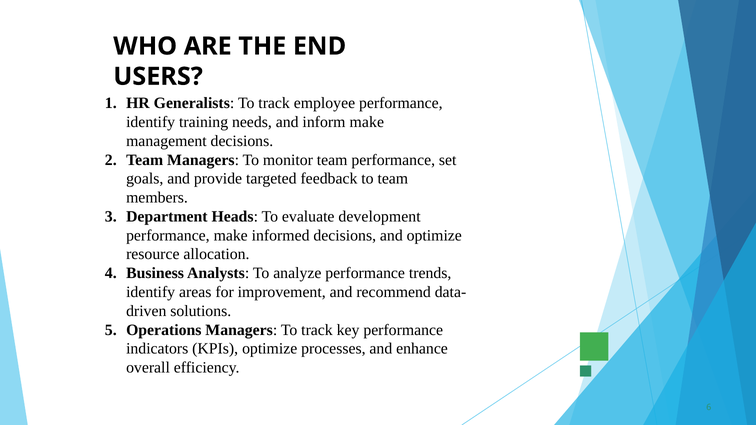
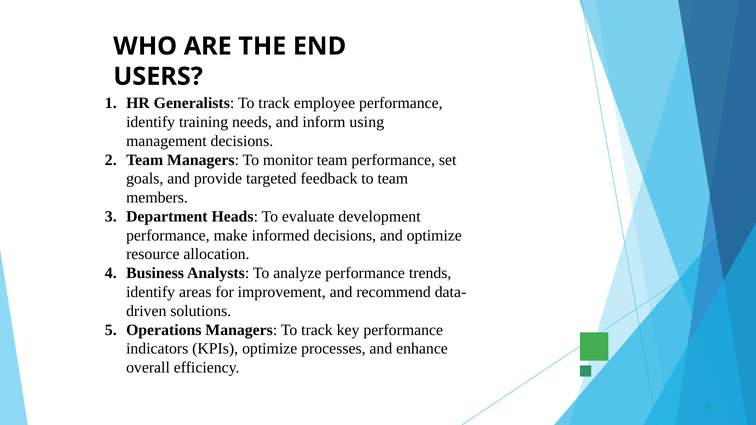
inform make: make -> using
